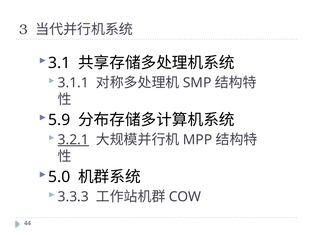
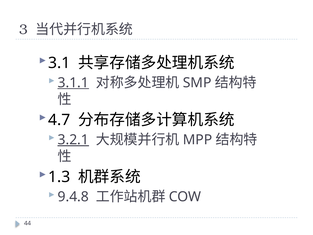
3.1.1 underline: none -> present
5.9: 5.9 -> 4.7
5.0: 5.0 -> 1.3
3.3.3: 3.3.3 -> 9.4.8
